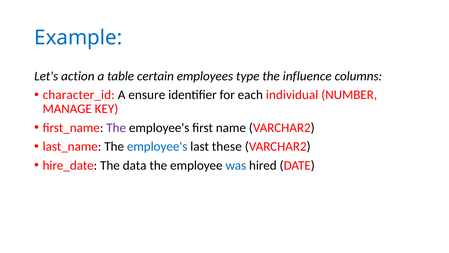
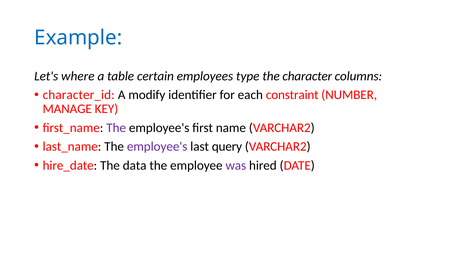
action: action -> where
influence: influence -> character
ensure: ensure -> modify
individual: individual -> constraint
employee's at (157, 146) colour: blue -> purple
these: these -> query
was colour: blue -> purple
